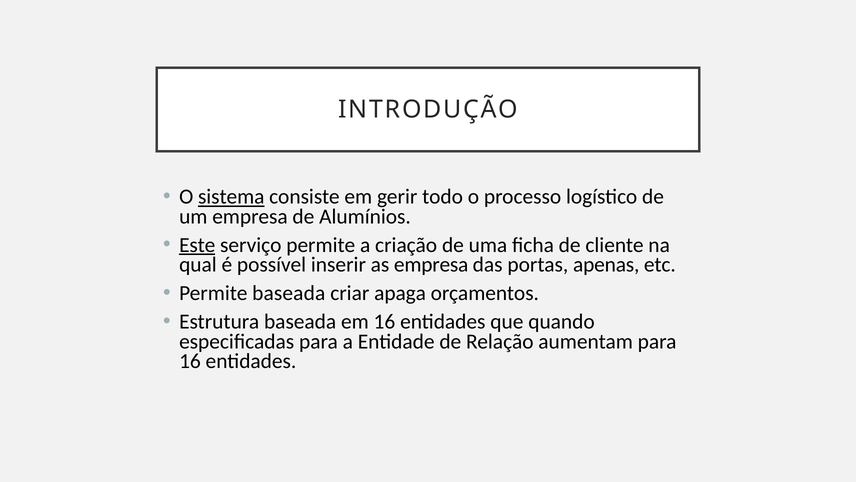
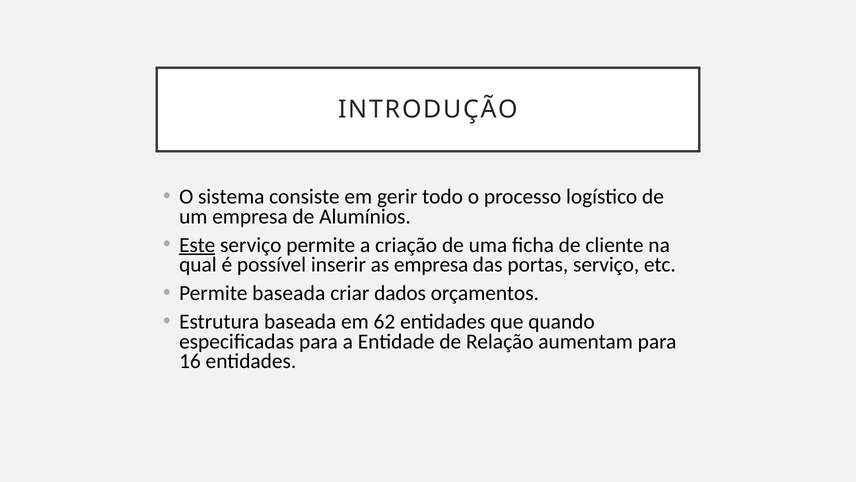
sistema underline: present -> none
portas apenas: apenas -> serviço
apaga: apaga -> dados
em 16: 16 -> 62
